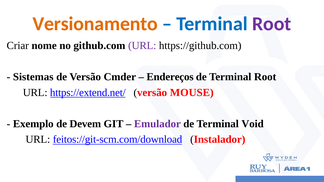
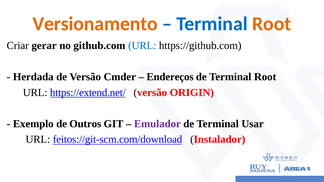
Root at (272, 24) colour: purple -> orange
nome: nome -> gerar
URL at (142, 46) colour: purple -> blue
Sistemas: Sistemas -> Herdada
MOUSE: MOUSE -> ORIGIN
Devem: Devem -> Outros
Void: Void -> Usar
